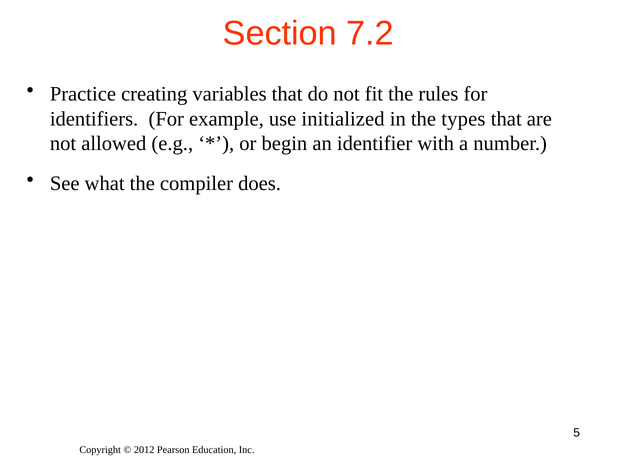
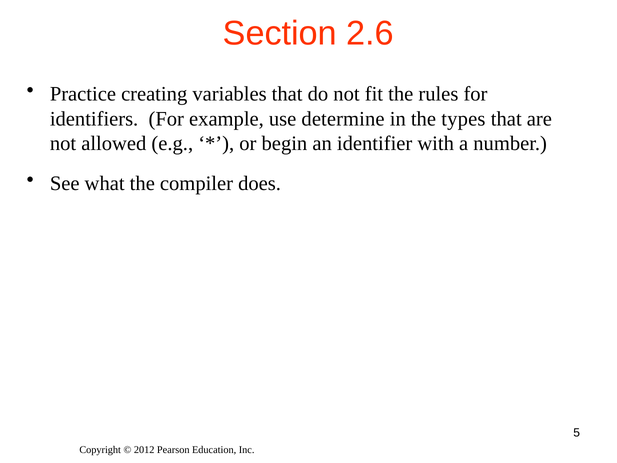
7.2: 7.2 -> 2.6
initialized: initialized -> determine
